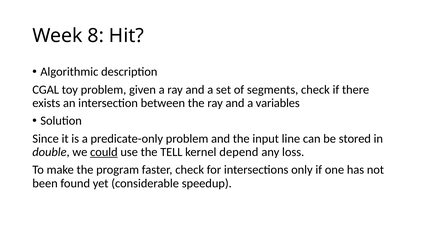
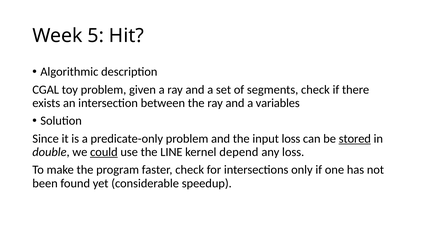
8: 8 -> 5
input line: line -> loss
stored underline: none -> present
TELL: TELL -> LINE
